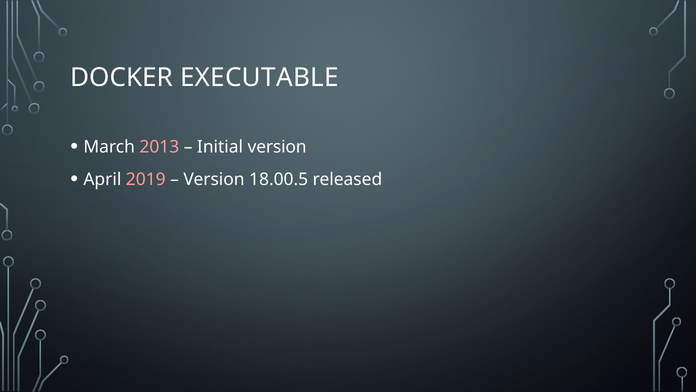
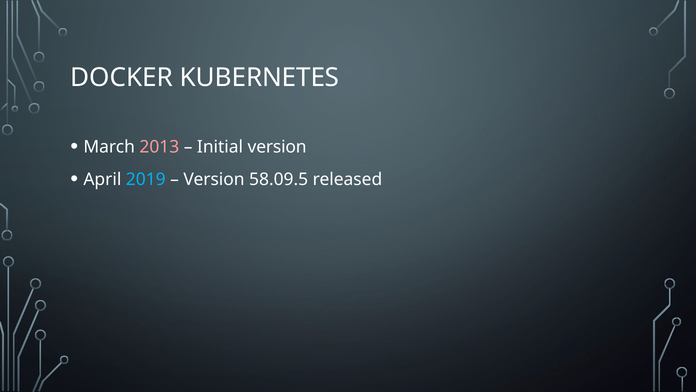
EXECUTABLE: EXECUTABLE -> KUBERNETES
2019 colour: pink -> light blue
18.00.5: 18.00.5 -> 58.09.5
